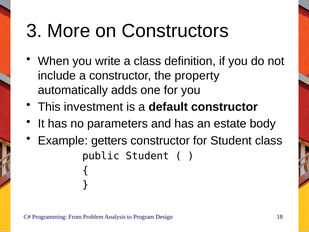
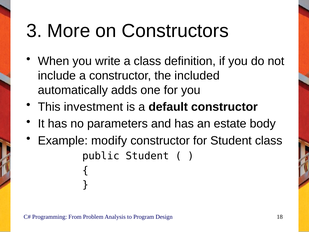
property: property -> included
getters: getters -> modify
